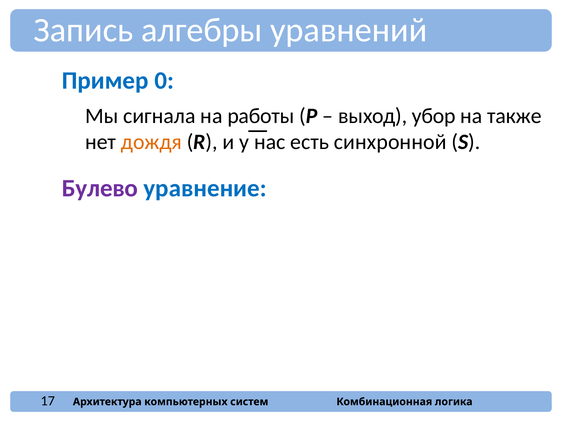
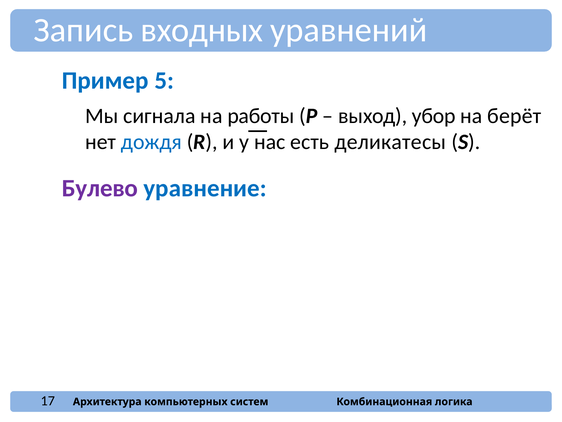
алгебры: алгебры -> входных
0: 0 -> 5
также: также -> берёт
дождя colour: orange -> blue
синхронной: синхронной -> деликатесы
